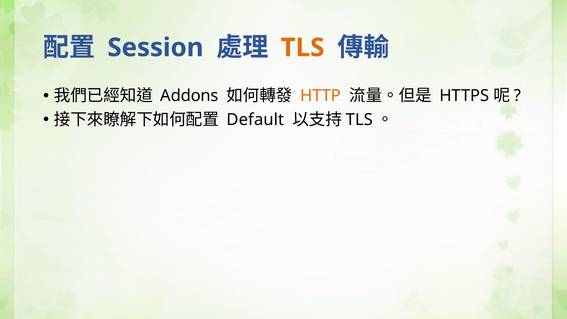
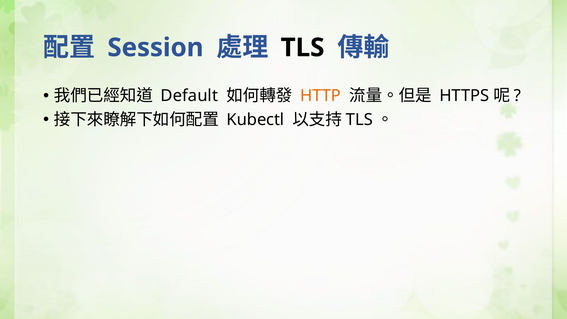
TLS at (303, 48) colour: orange -> black
Addons: Addons -> Default
Default: Default -> Kubectl
